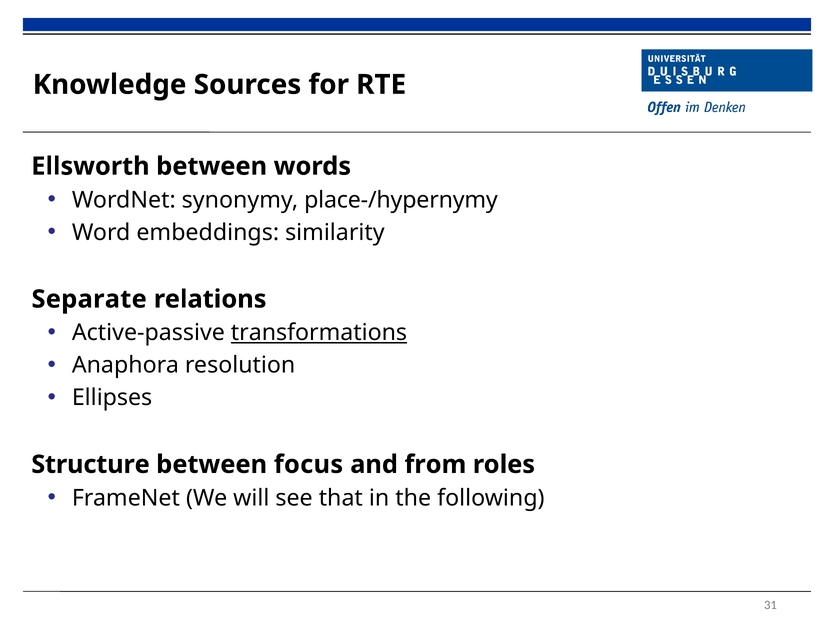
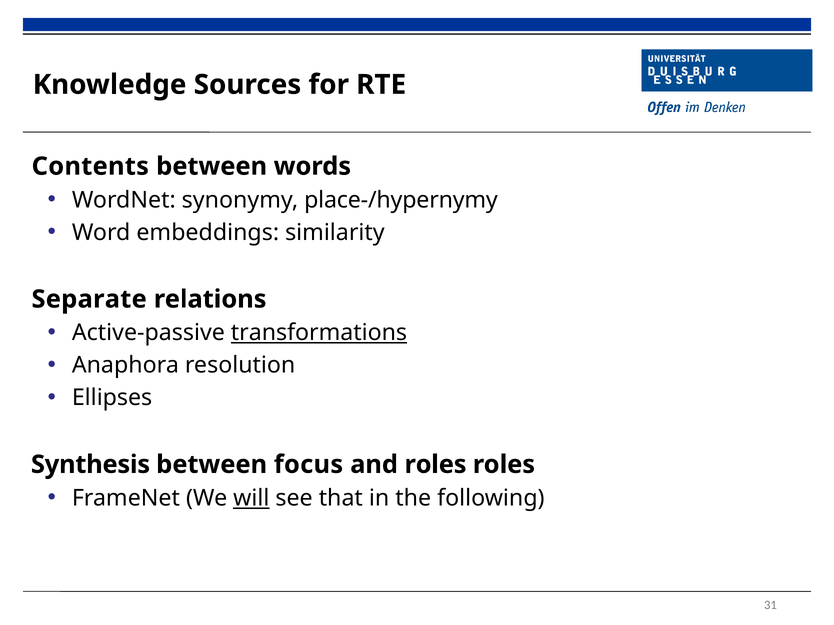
Ellsworth: Ellsworth -> Contents
Structure: Structure -> Synthesis
and from: from -> roles
will underline: none -> present
